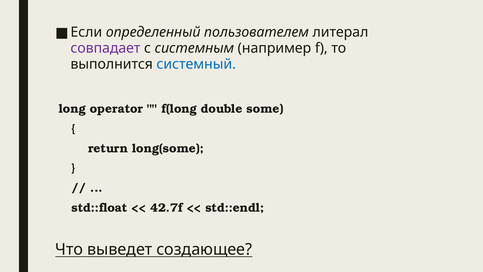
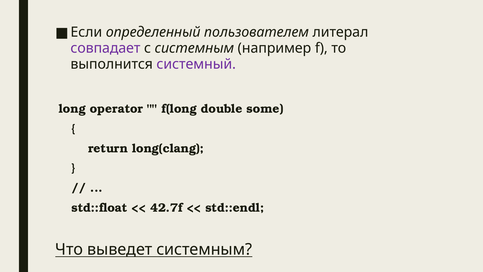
системный colour: blue -> purple
long(some: long(some -> long(clang
выведет создающее: создающее -> системным
